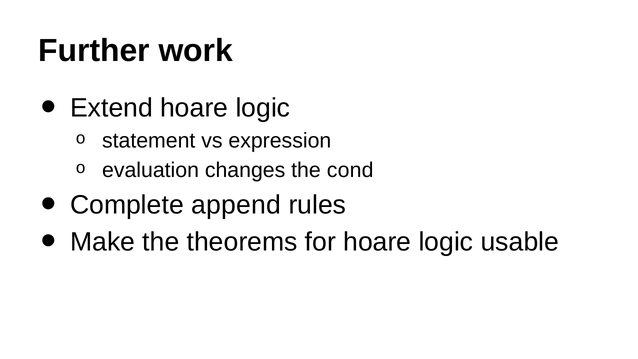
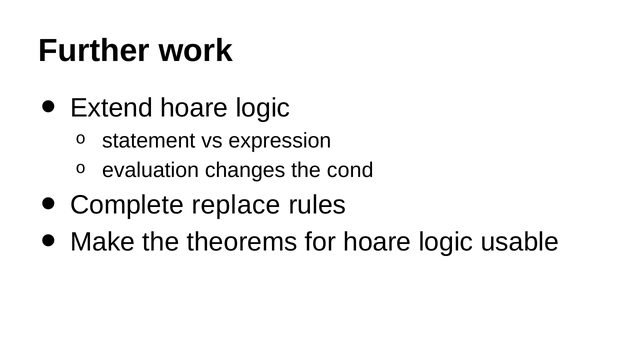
append: append -> replace
